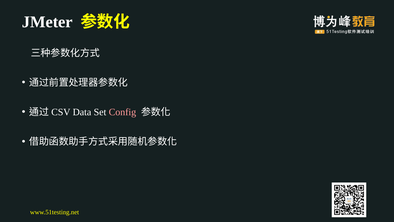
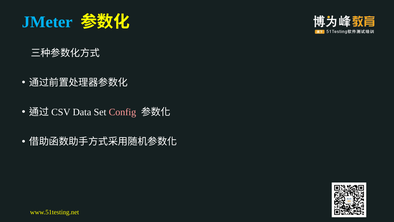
JMeter colour: white -> light blue
